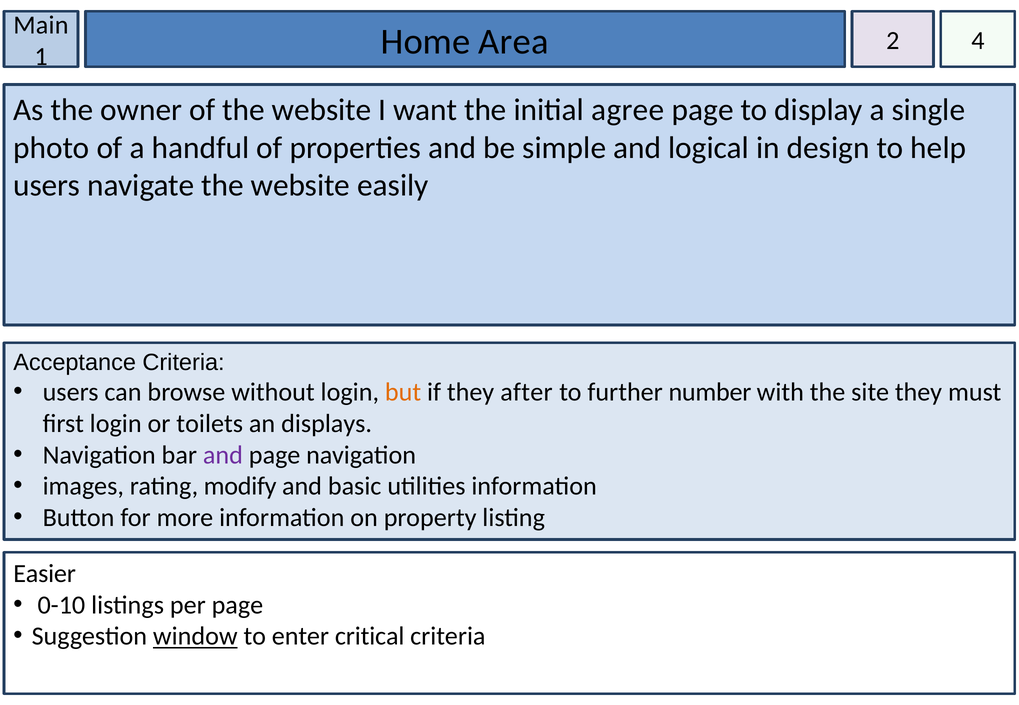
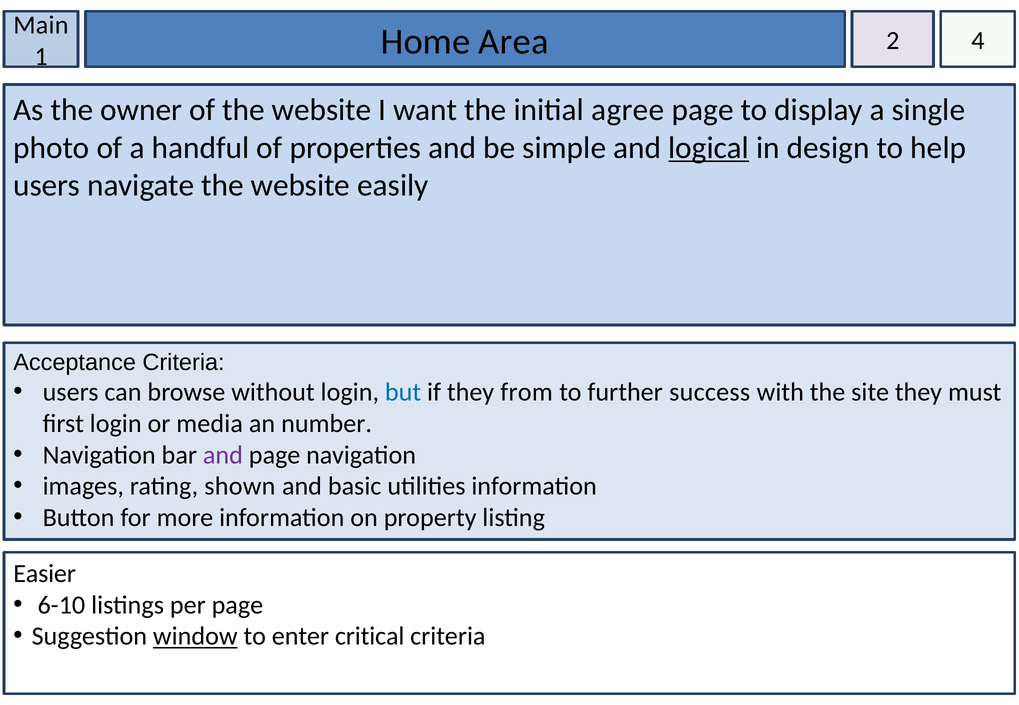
logical underline: none -> present
but colour: orange -> blue
after: after -> from
number: number -> success
toilets: toilets -> media
displays: displays -> number
modify: modify -> shown
0-10: 0-10 -> 6-10
